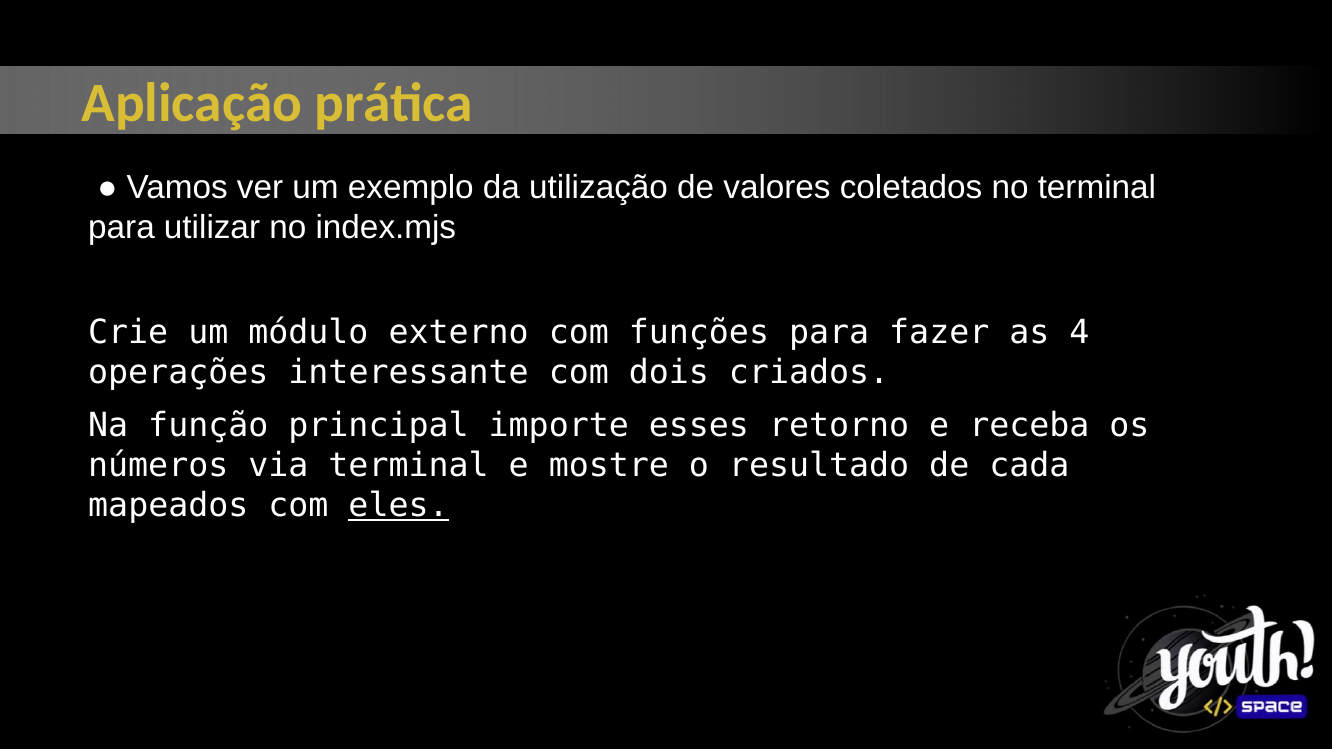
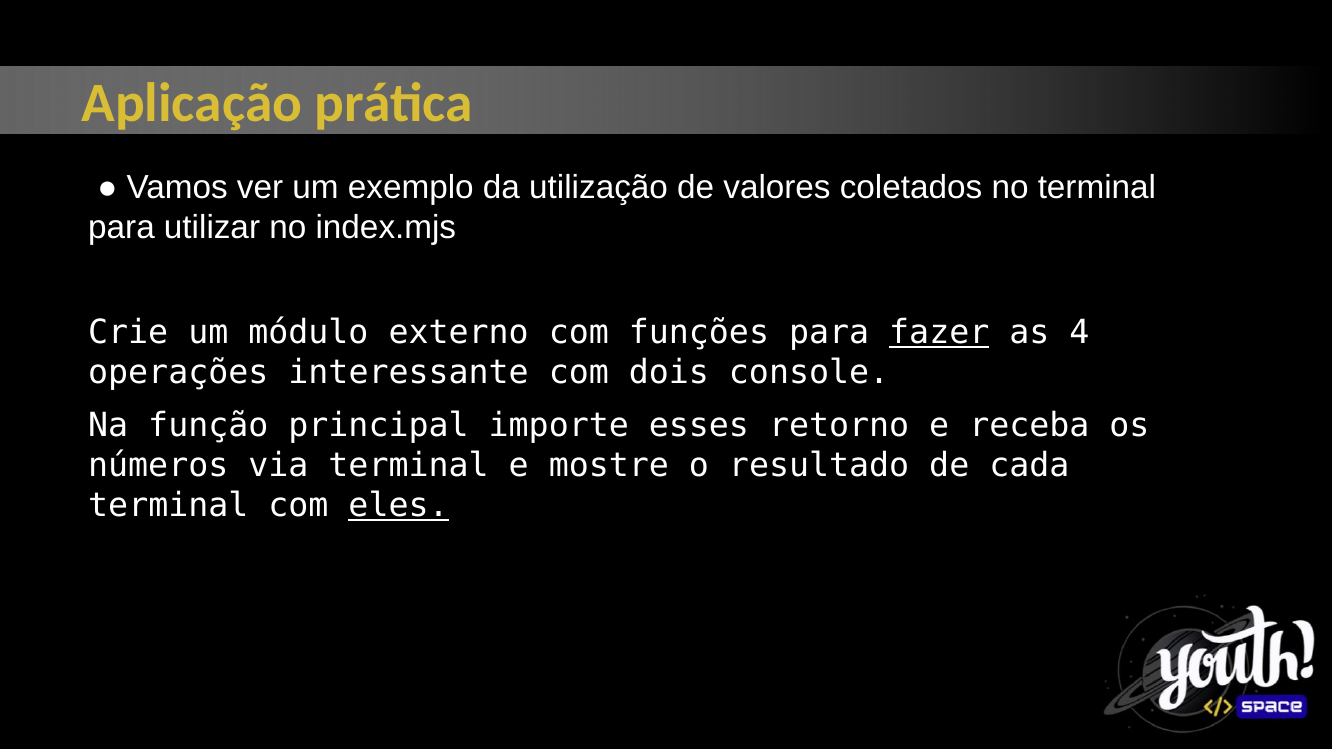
fazer underline: none -> present
criados: criados -> console
mapeados at (168, 506): mapeados -> terminal
